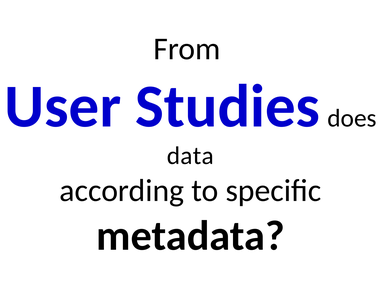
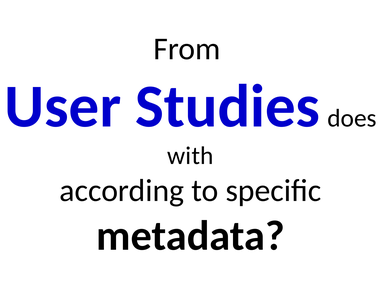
data: data -> with
